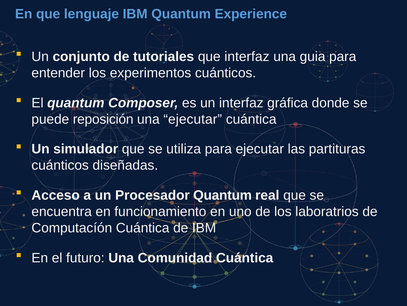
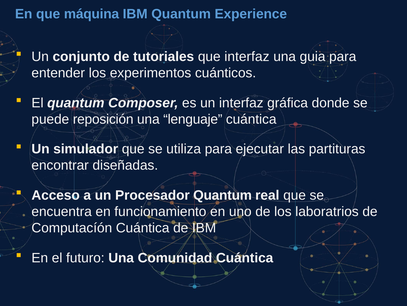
lenguaje: lenguaje -> máquina
una ejecutar: ejecutar -> lenguaje
cuánticos at (60, 165): cuánticos -> encontrar
